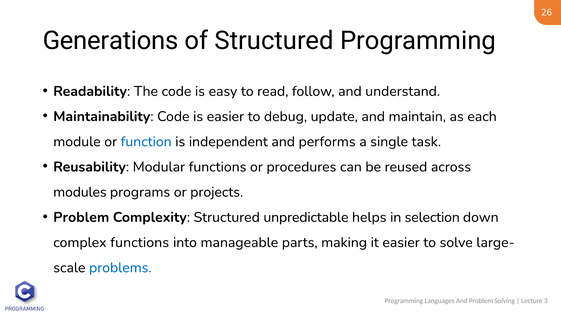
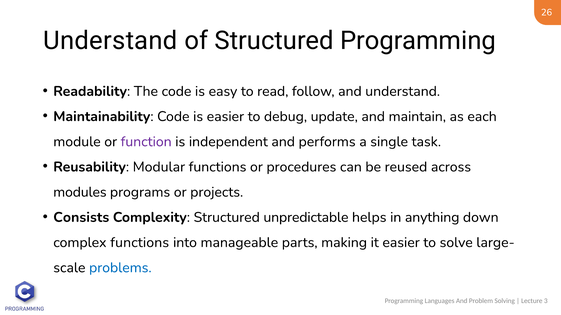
Generations at (111, 41): Generations -> Understand
function colour: blue -> purple
Problem at (81, 218): Problem -> Consists
selection: selection -> anything
